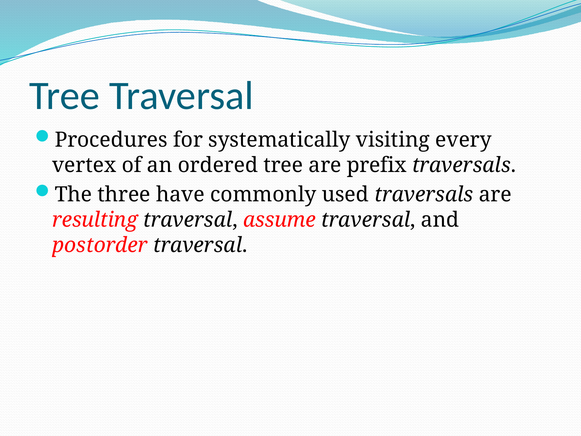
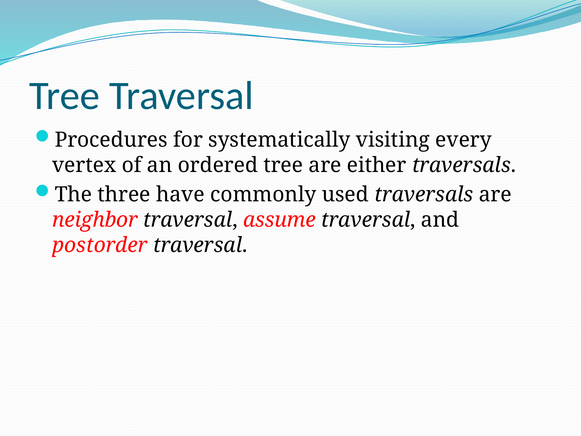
prefix: prefix -> either
resulting: resulting -> neighbor
